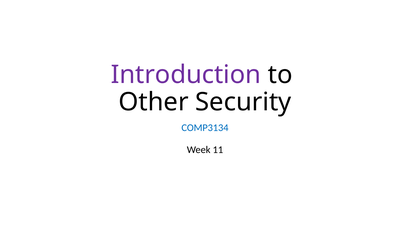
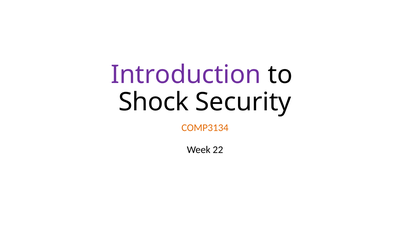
Other: Other -> Shock
COMP3134 colour: blue -> orange
11: 11 -> 22
